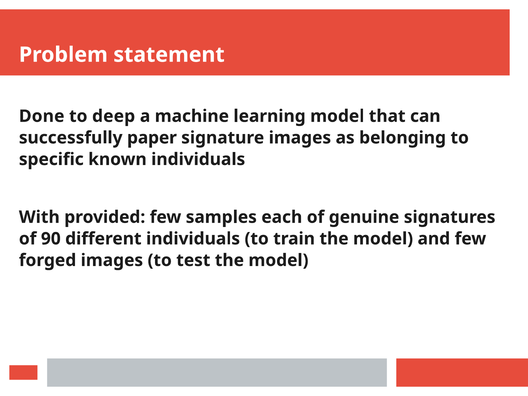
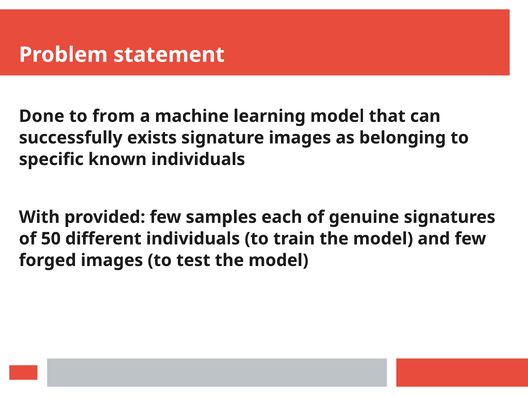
deep: deep -> from
paper: paper -> exists
90: 90 -> 50
